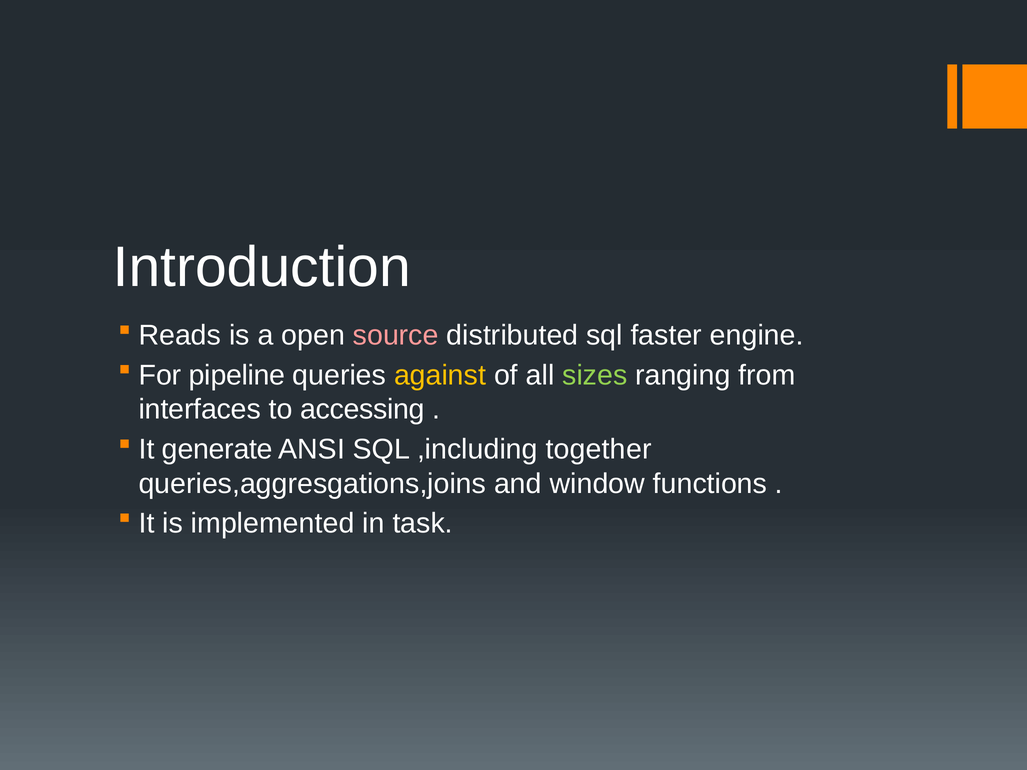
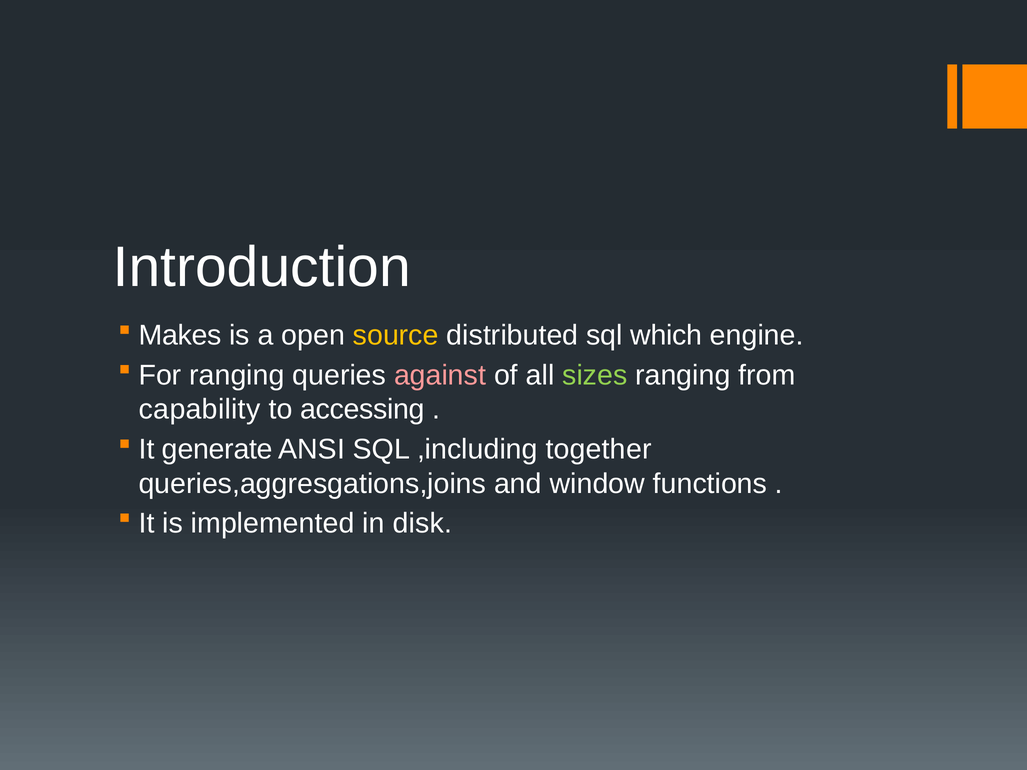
Reads: Reads -> Makes
source colour: pink -> yellow
faster: faster -> which
For pipeline: pipeline -> ranging
against colour: yellow -> pink
interfaces: interfaces -> capability
task: task -> disk
